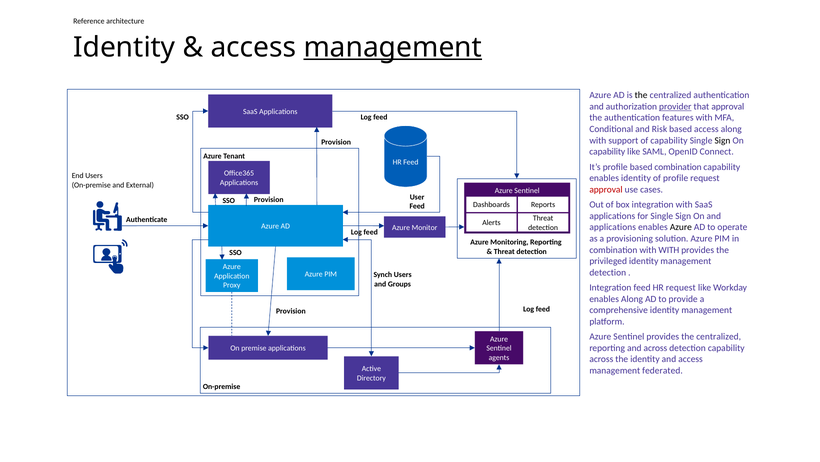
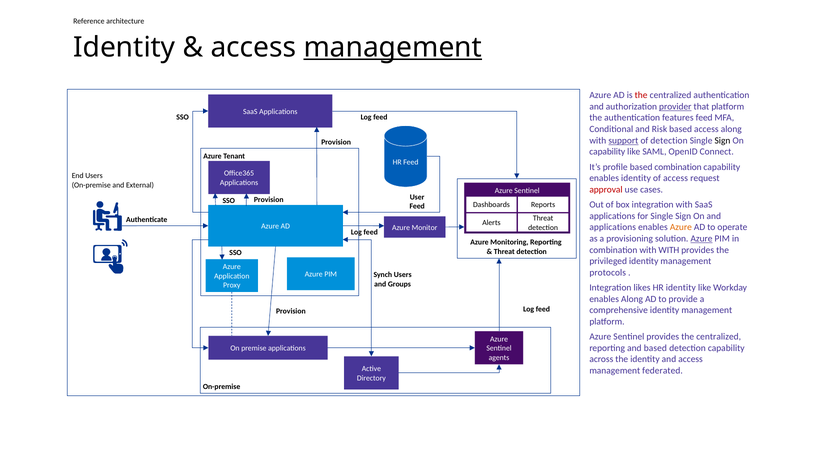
the at (641, 95) colour: black -> red
that approval: approval -> platform
features with: with -> feed
support underline: none -> present
of capability: capability -> detection
of profile: profile -> access
Azure at (681, 227) colour: black -> orange
Azure at (702, 238) underline: none -> present
detection at (608, 272): detection -> protocols
Integration feed: feed -> likes
HR request: request -> identity
and across: across -> based
